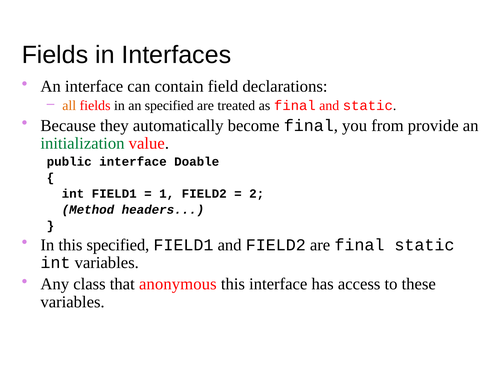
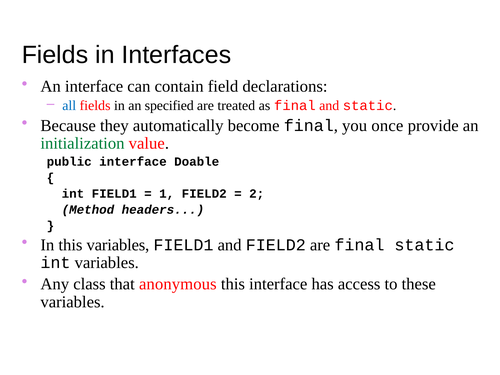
all colour: orange -> blue
from: from -> once
this specified: specified -> variables
